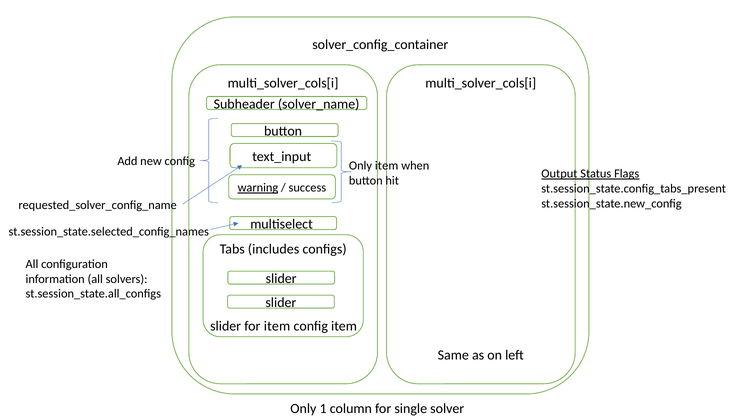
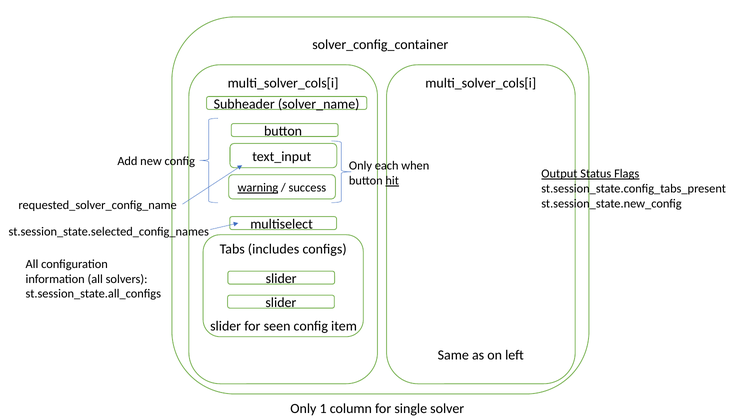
Only item: item -> each
hit underline: none -> present
for item: item -> seen
